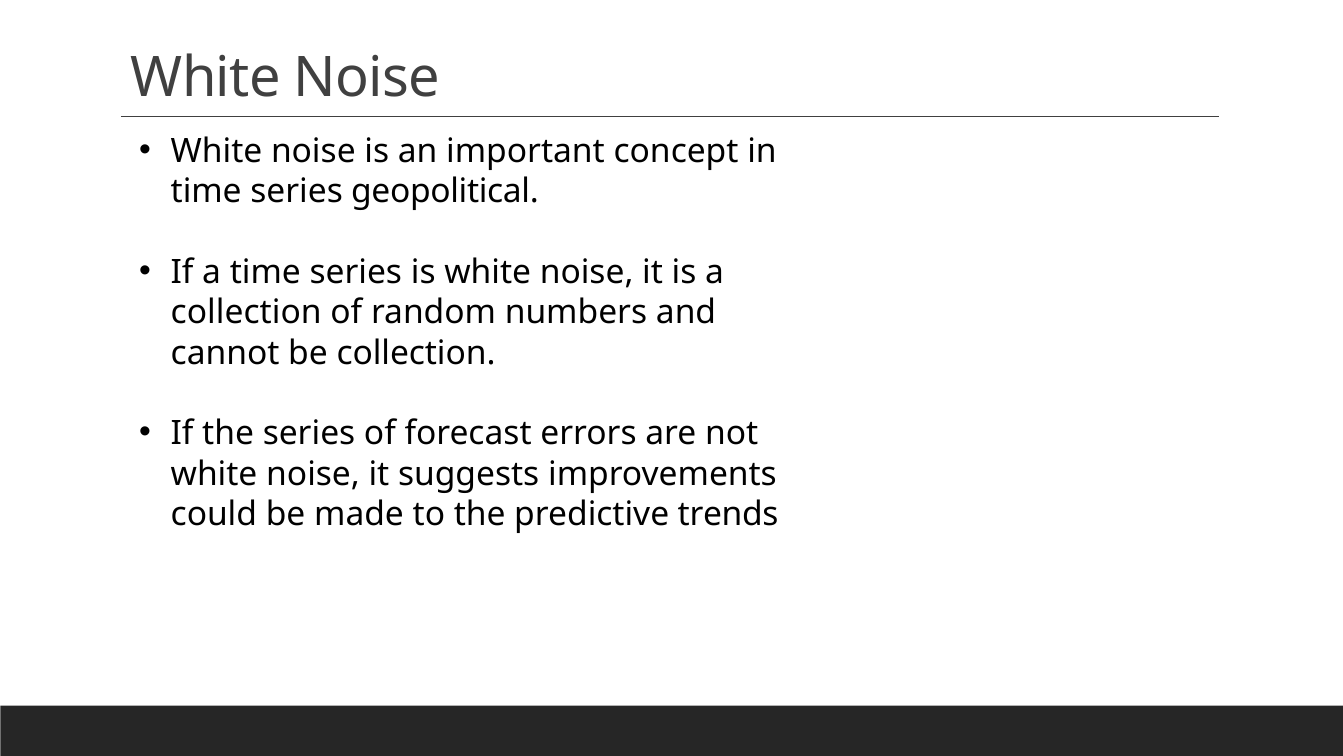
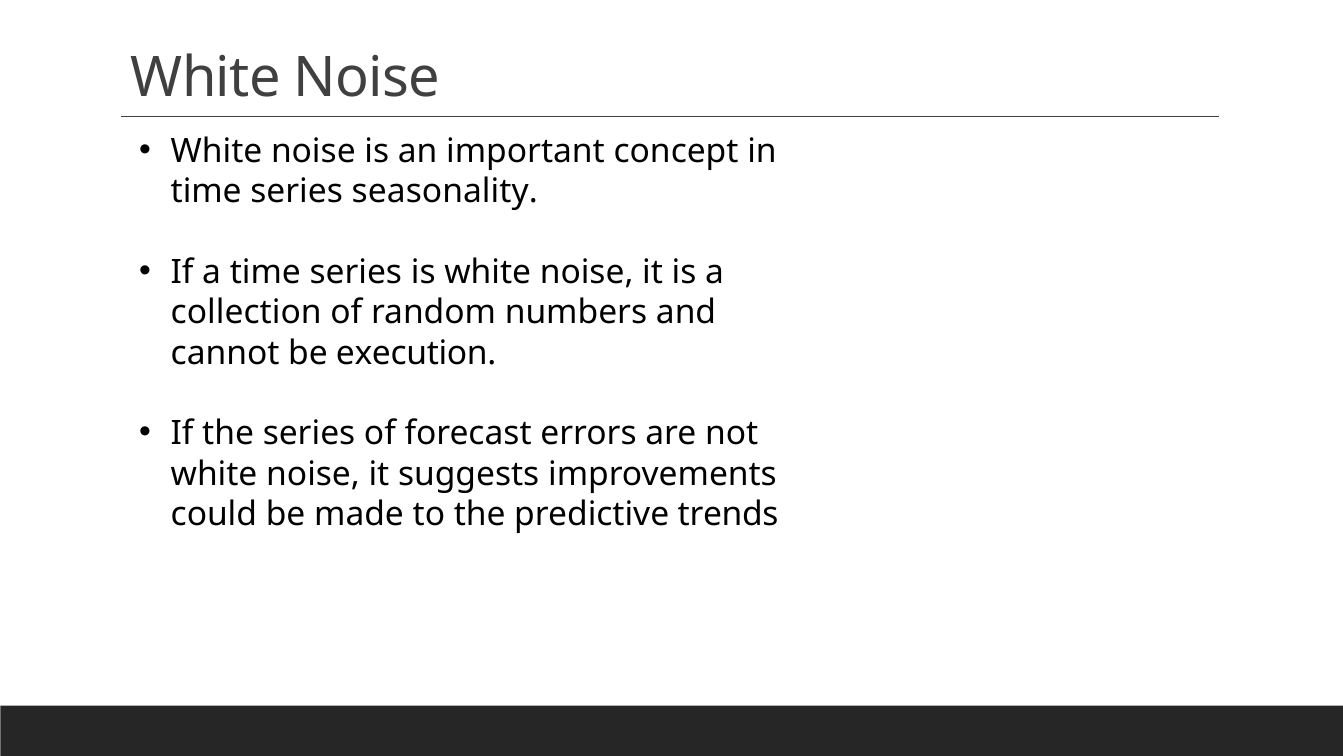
geopolitical: geopolitical -> seasonality
be collection: collection -> execution
